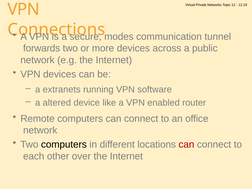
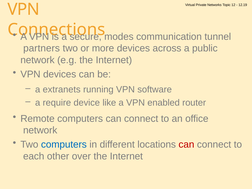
forwards: forwards -> partners
altered: altered -> require
computers at (64, 144) colour: black -> blue
